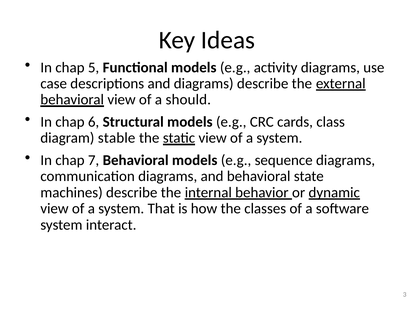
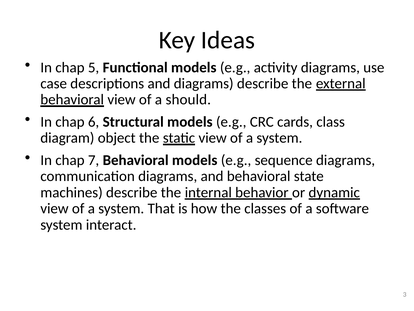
stable: stable -> object
